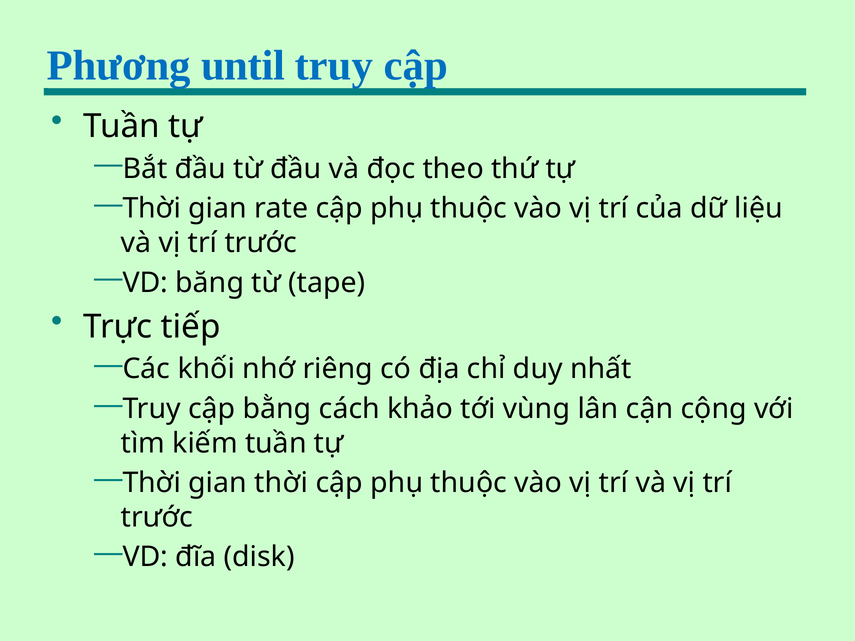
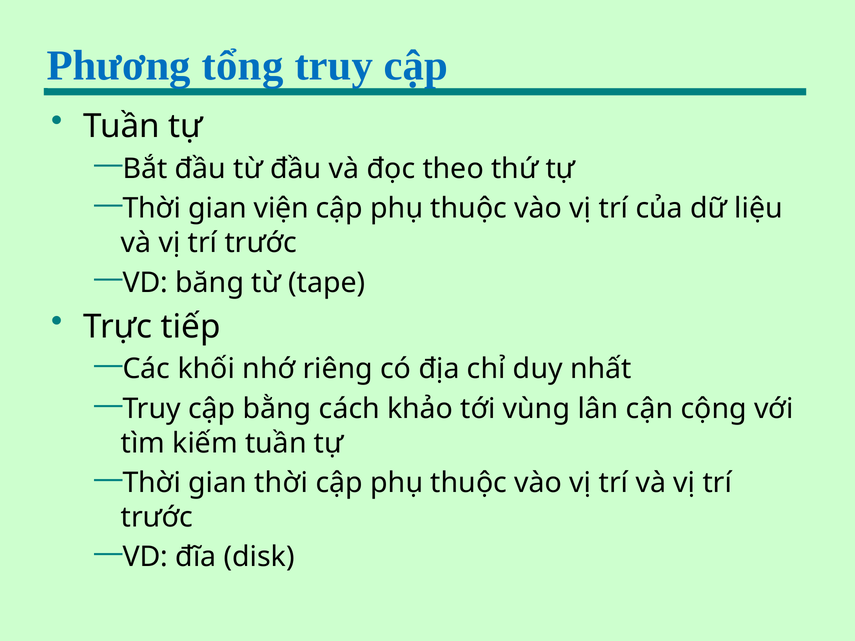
until: until -> tổng
rate: rate -> viện
